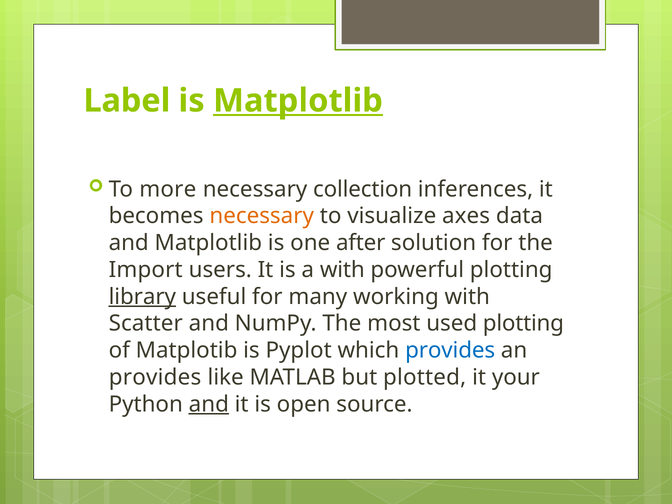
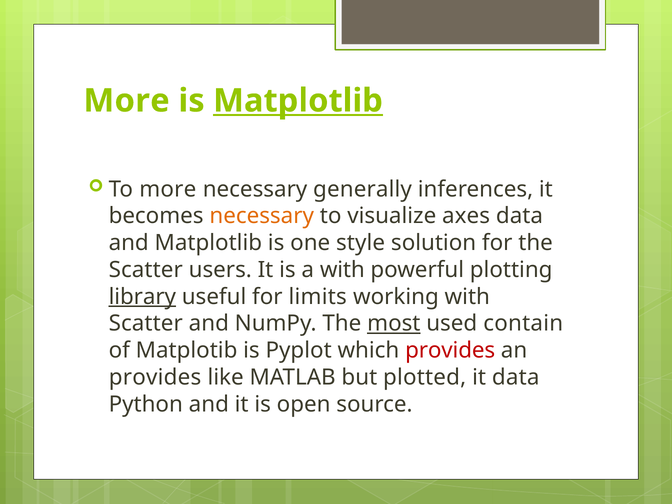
Label at (127, 101): Label -> More
collection: collection -> generally
after: after -> style
Import at (146, 270): Import -> Scatter
many: many -> limits
most underline: none -> present
used plotting: plotting -> contain
provides at (450, 350) colour: blue -> red
it your: your -> data
and at (209, 404) underline: present -> none
